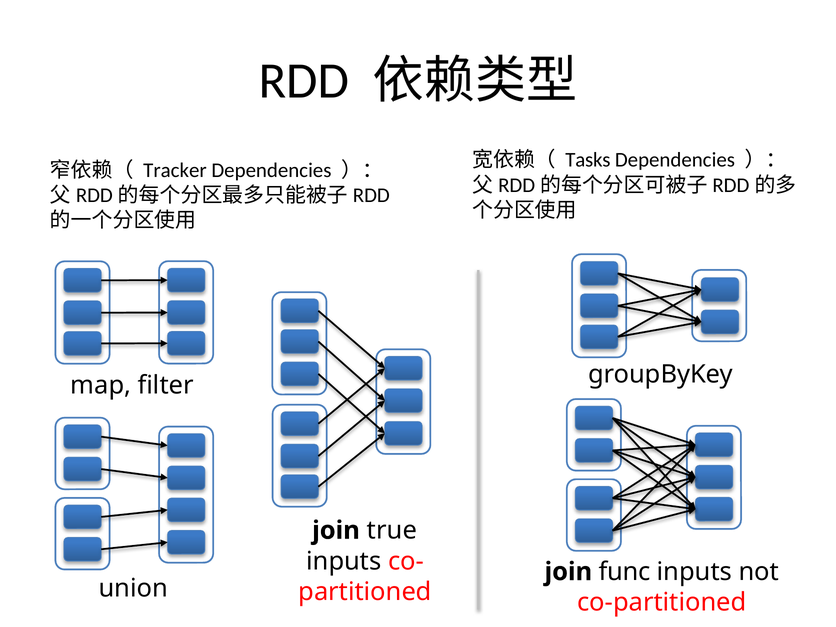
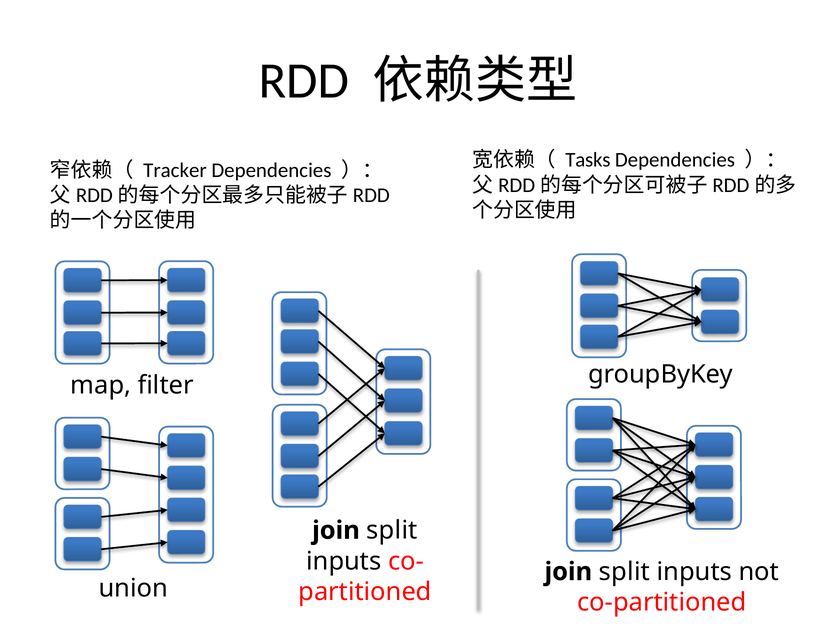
true at (392, 530): true -> split
func at (625, 572): func -> split
